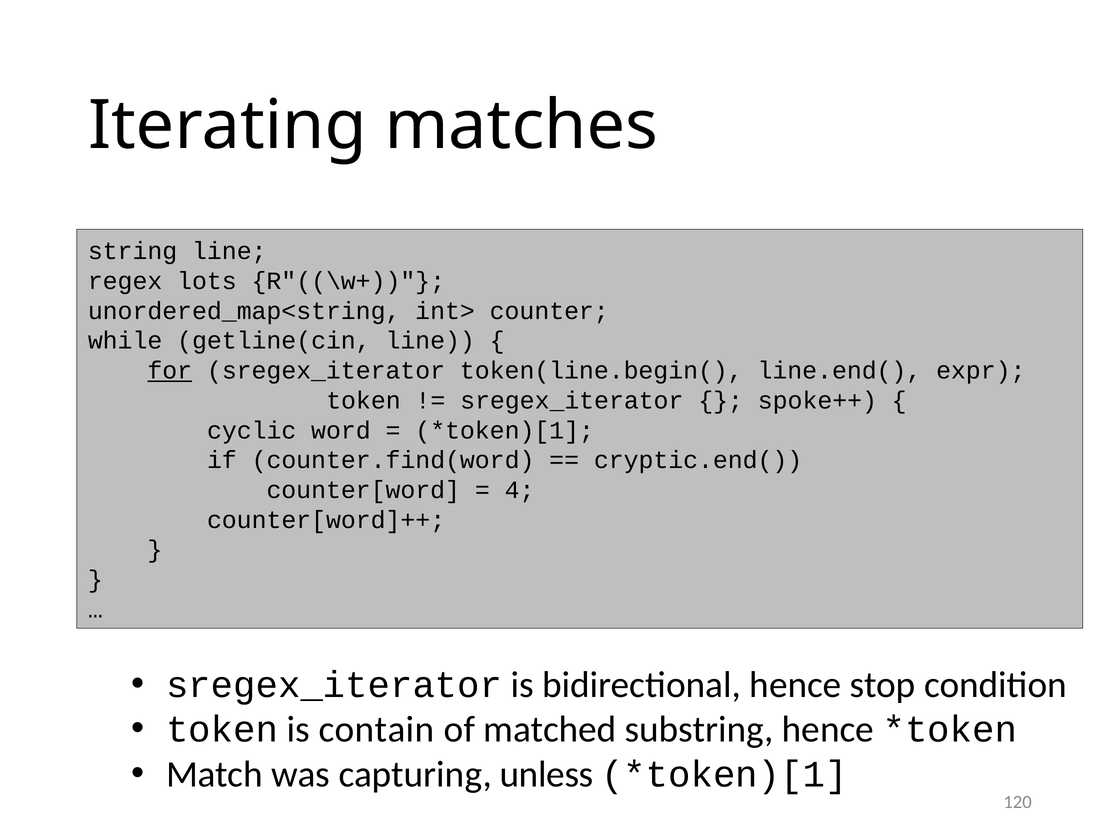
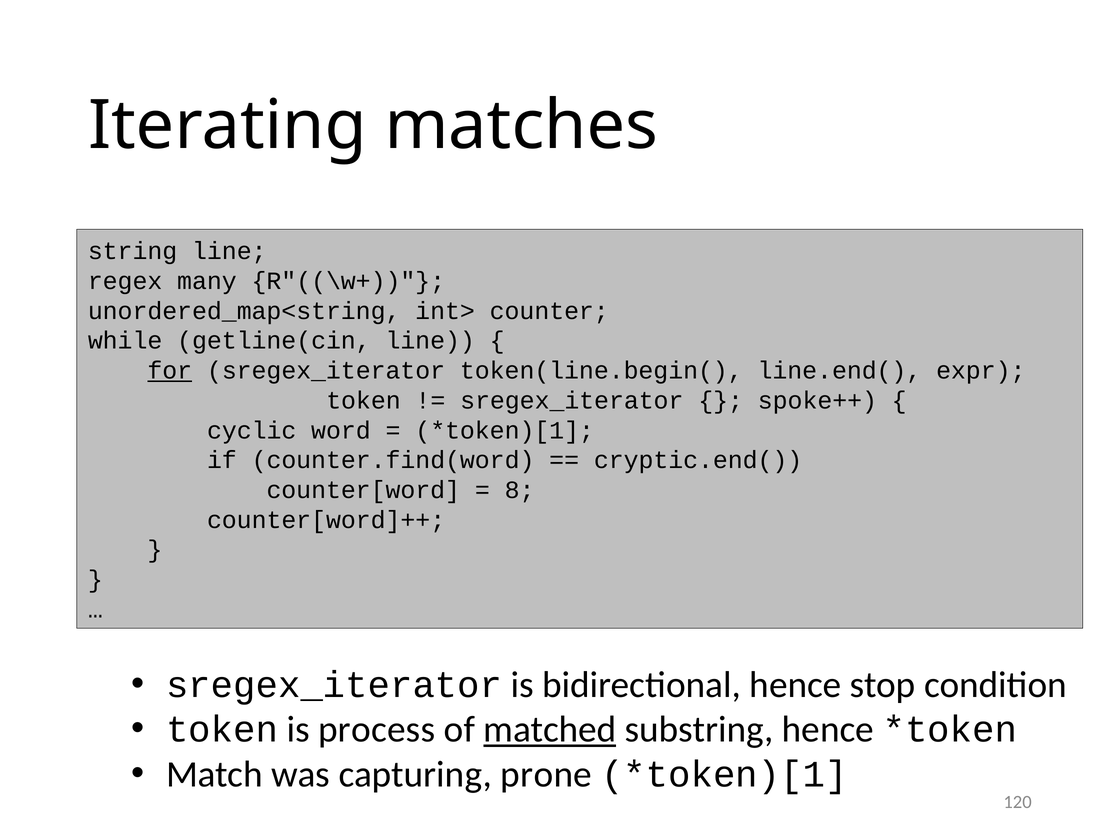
lots: lots -> many
4: 4 -> 8
contain: contain -> process
matched underline: none -> present
unless: unless -> prone
